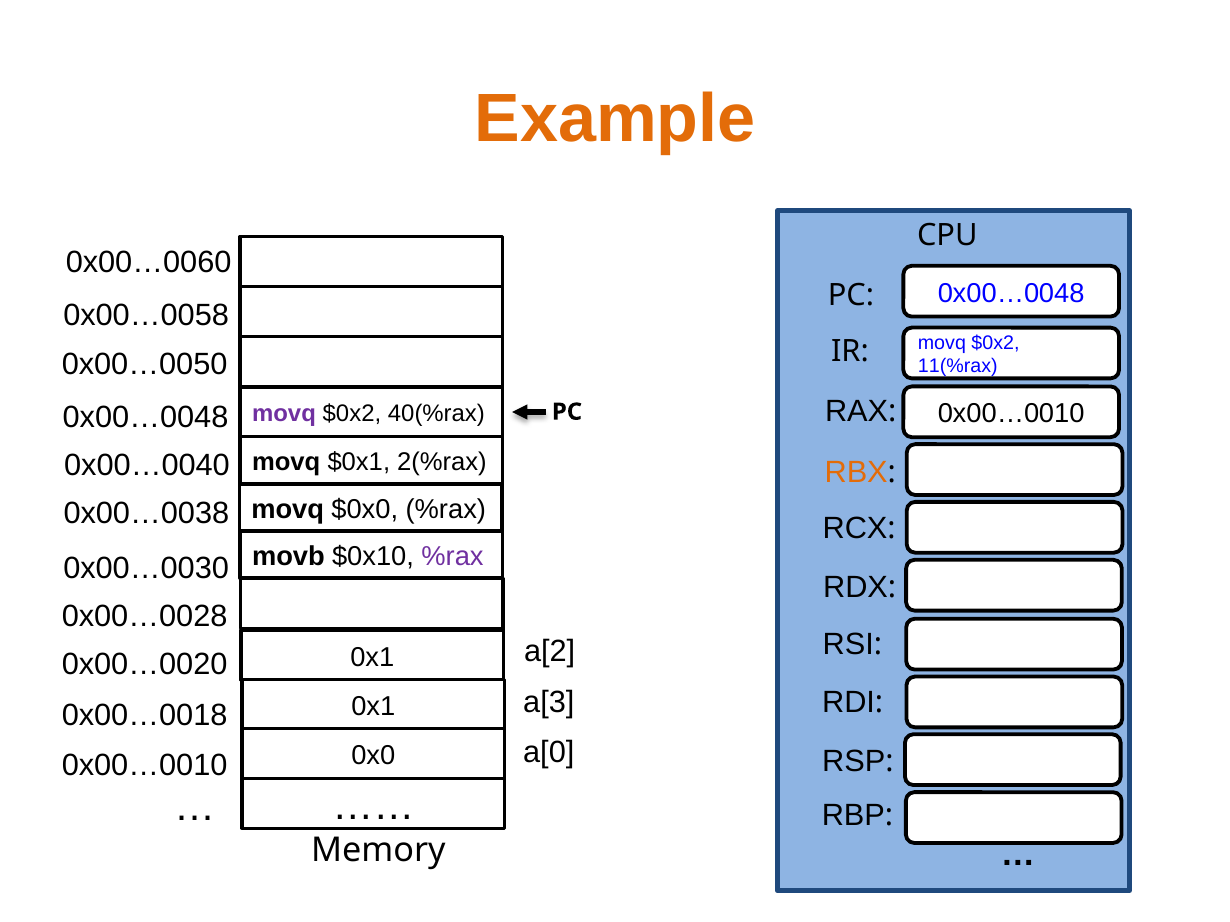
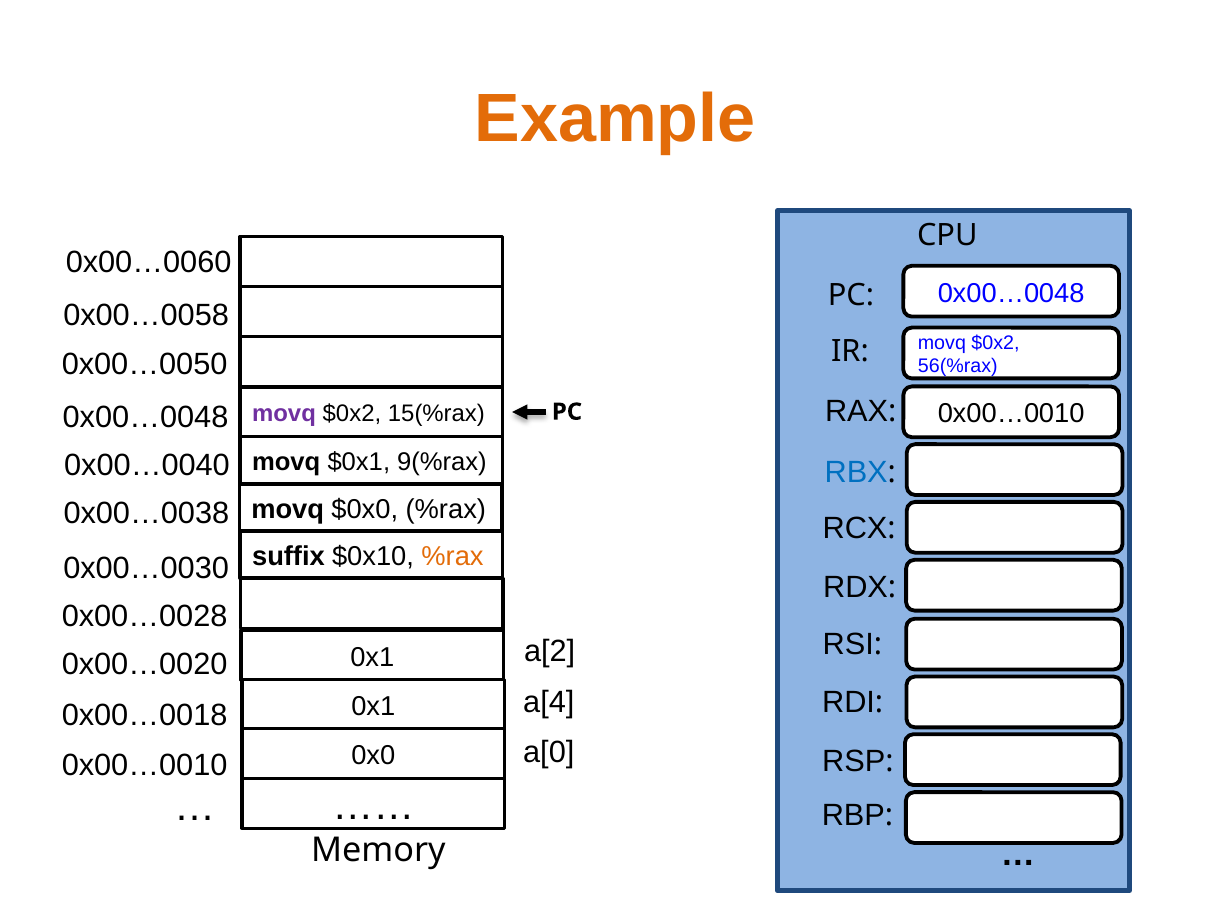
11(%rax: 11(%rax -> 56(%rax
40(%rax: 40(%rax -> 15(%rax
2(%rax: 2(%rax -> 9(%rax
RBX colour: orange -> blue
movb: movb -> suffix
%rax at (453, 557) colour: purple -> orange
a[3: a[3 -> a[4
